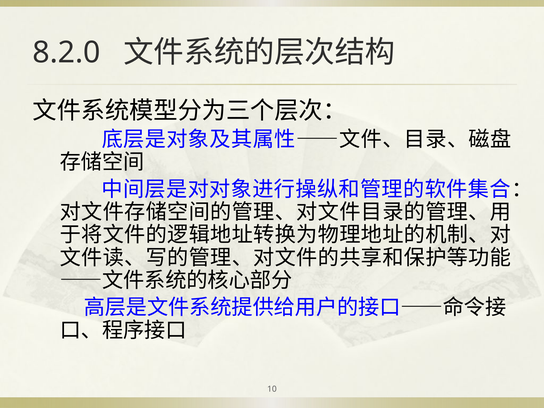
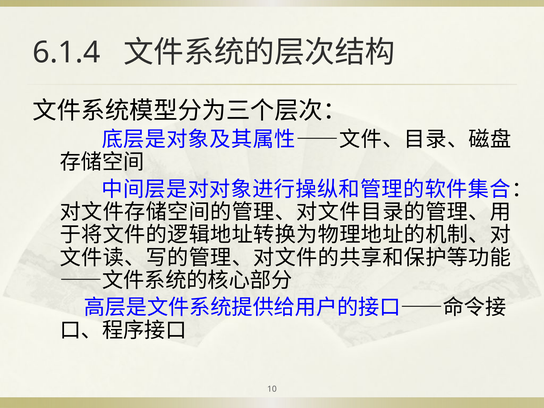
8.2.0: 8.2.0 -> 6.1.4
